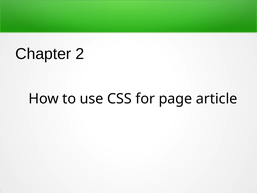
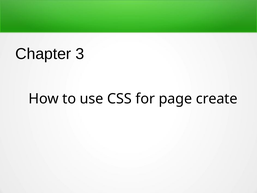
2: 2 -> 3
article: article -> create
